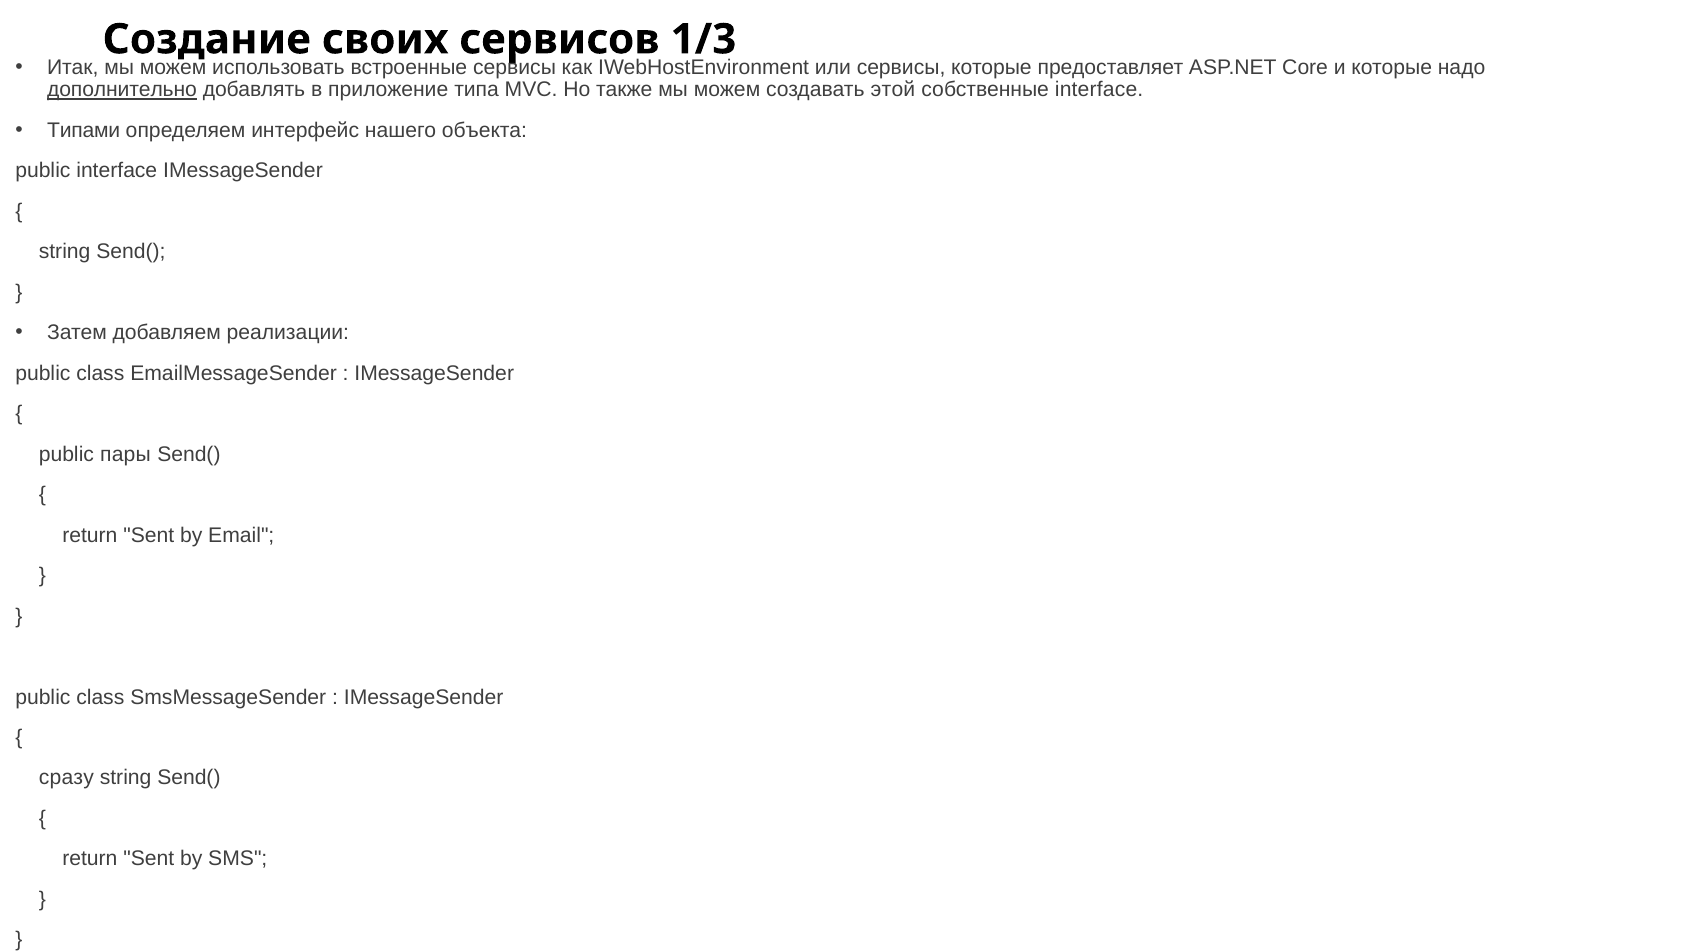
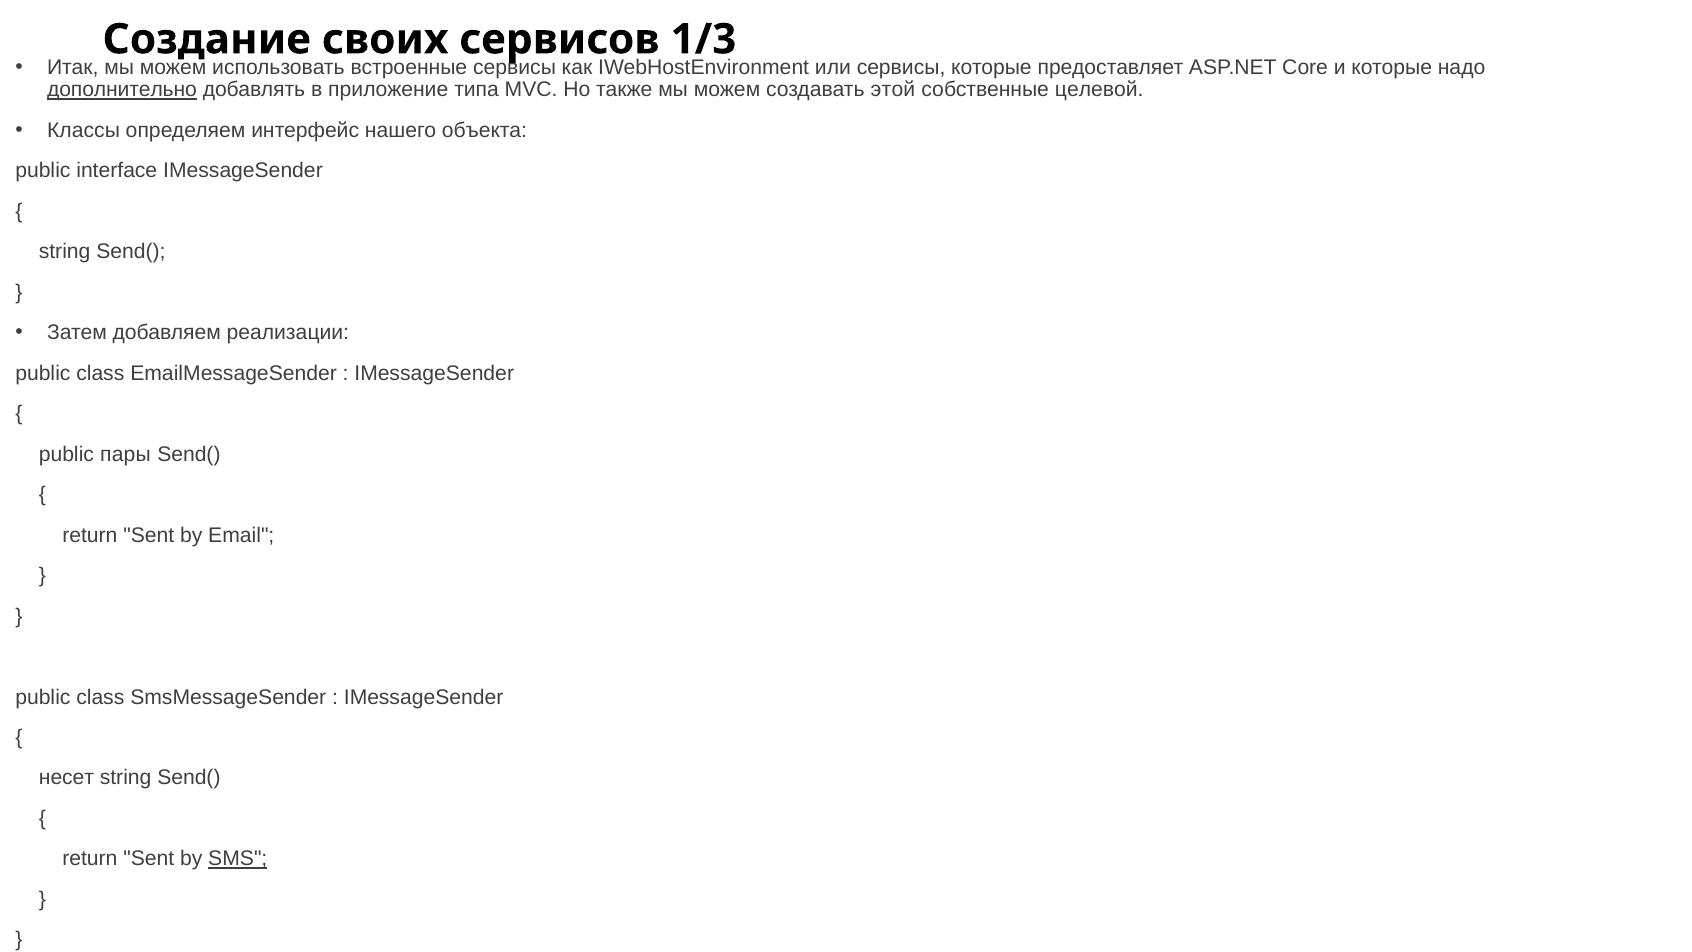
собственные interface: interface -> целевой
Типами: Типами -> Классы
сразу: сразу -> несет
SMS underline: none -> present
